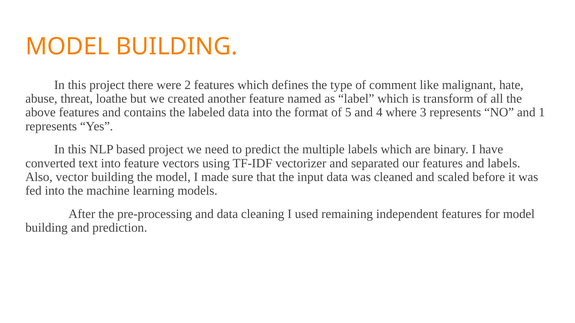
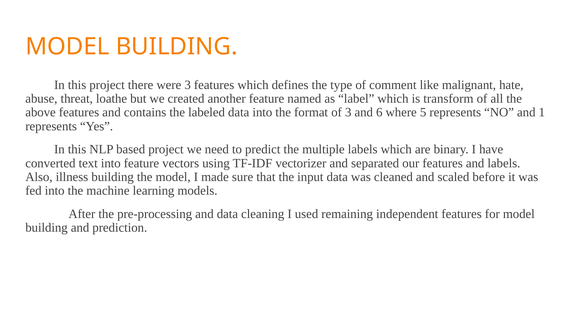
were 2: 2 -> 3
of 5: 5 -> 3
4: 4 -> 6
3: 3 -> 5
vector: vector -> illness
